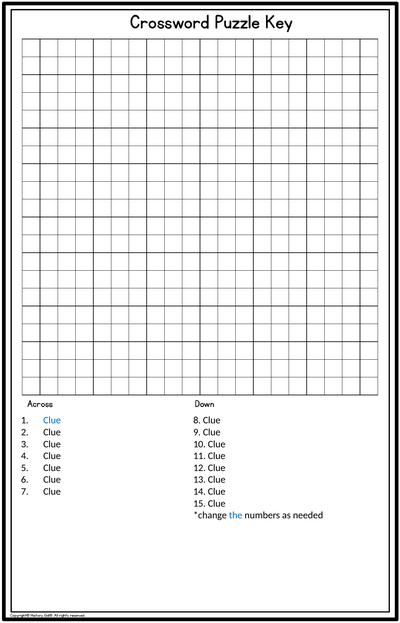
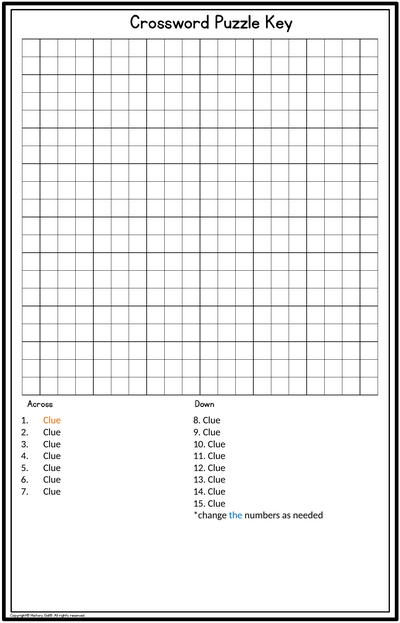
Clue at (52, 420) colour: blue -> orange
